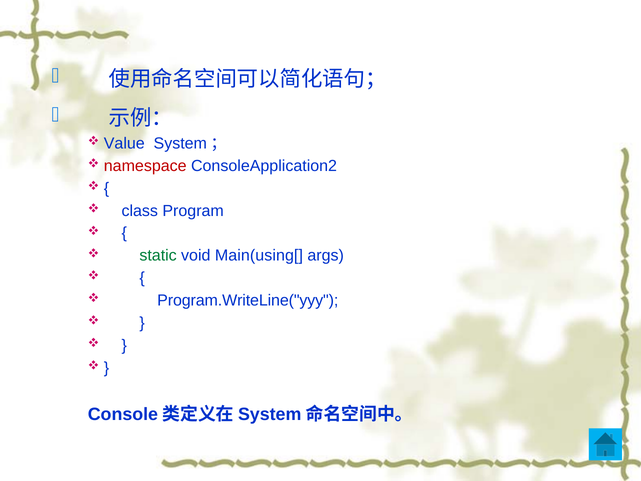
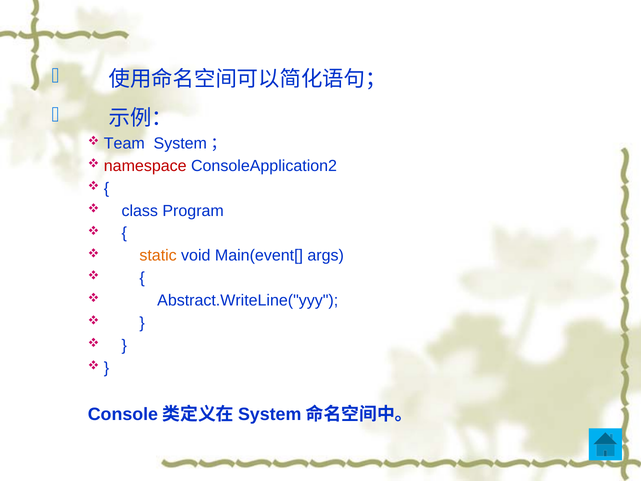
Value: Value -> Team
static colour: green -> orange
Main(using[: Main(using[ -> Main(event[
Program.WriteLine("yyy: Program.WriteLine("yyy -> Abstract.WriteLine("yyy
